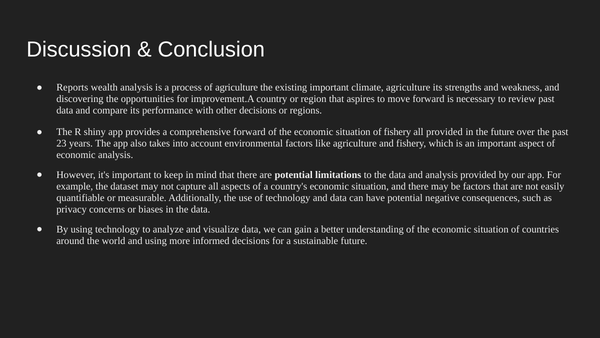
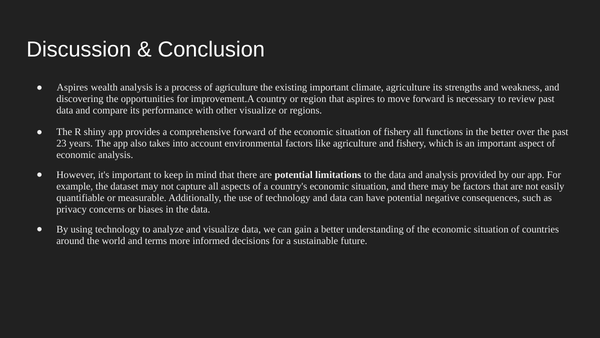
Reports at (72, 87): Reports -> Aspires
other decisions: decisions -> visualize
all provided: provided -> functions
the future: future -> better
and using: using -> terms
